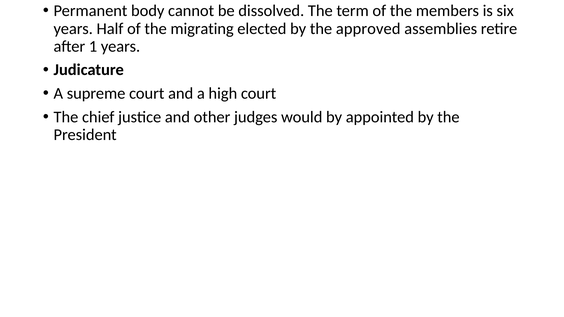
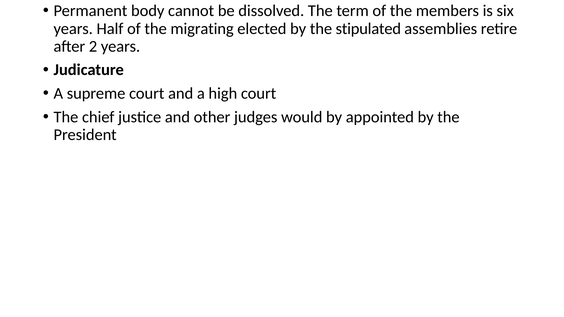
approved: approved -> stipulated
1: 1 -> 2
